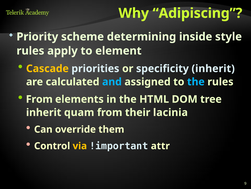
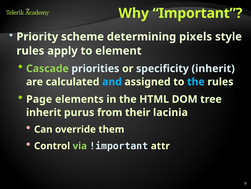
Adipiscing: Adipiscing -> Important
inside: inside -> pixels
Cascade colour: yellow -> light green
From at (39, 99): From -> Page
quam: quam -> purus
via colour: yellow -> light green
